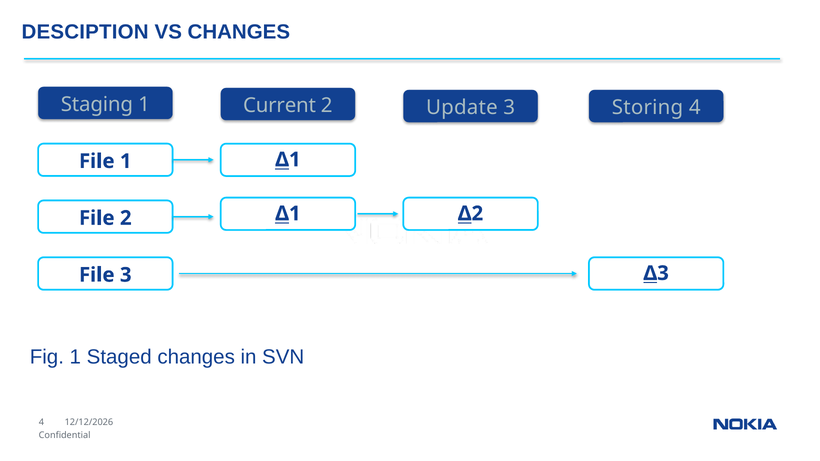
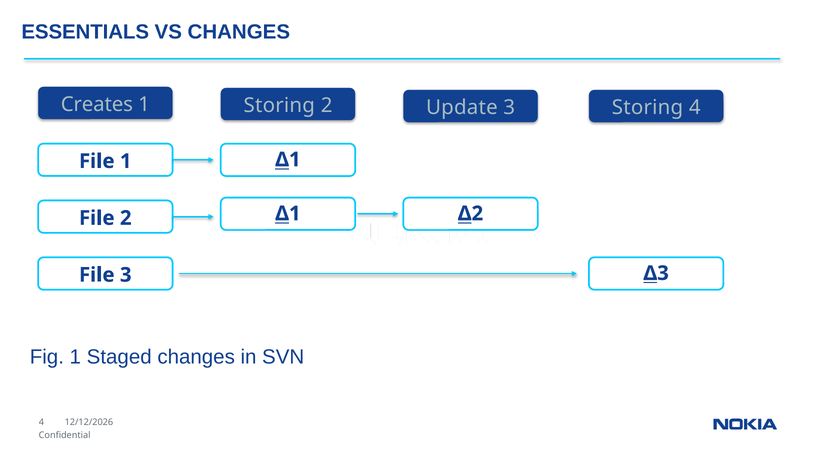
DESCIPTION: DESCIPTION -> ESSENTIALS
Staging: Staging -> Creates
1 Current: Current -> Storing
